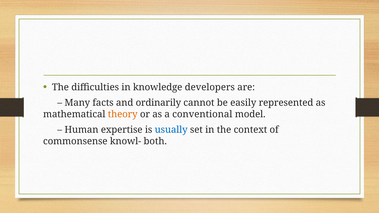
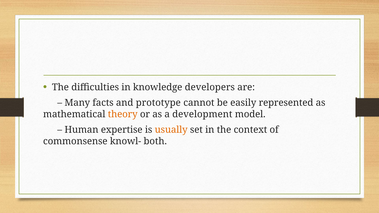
ordinarily: ordinarily -> prototype
conventional: conventional -> development
usually colour: blue -> orange
